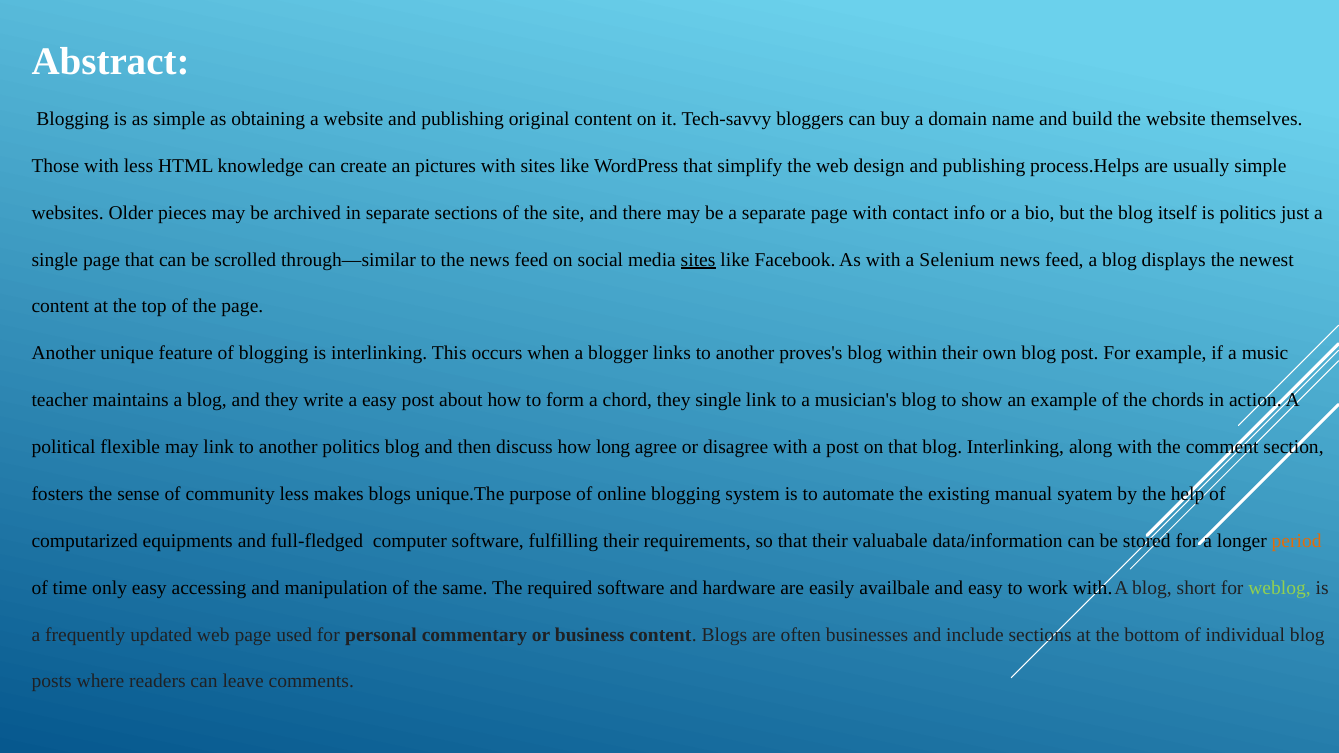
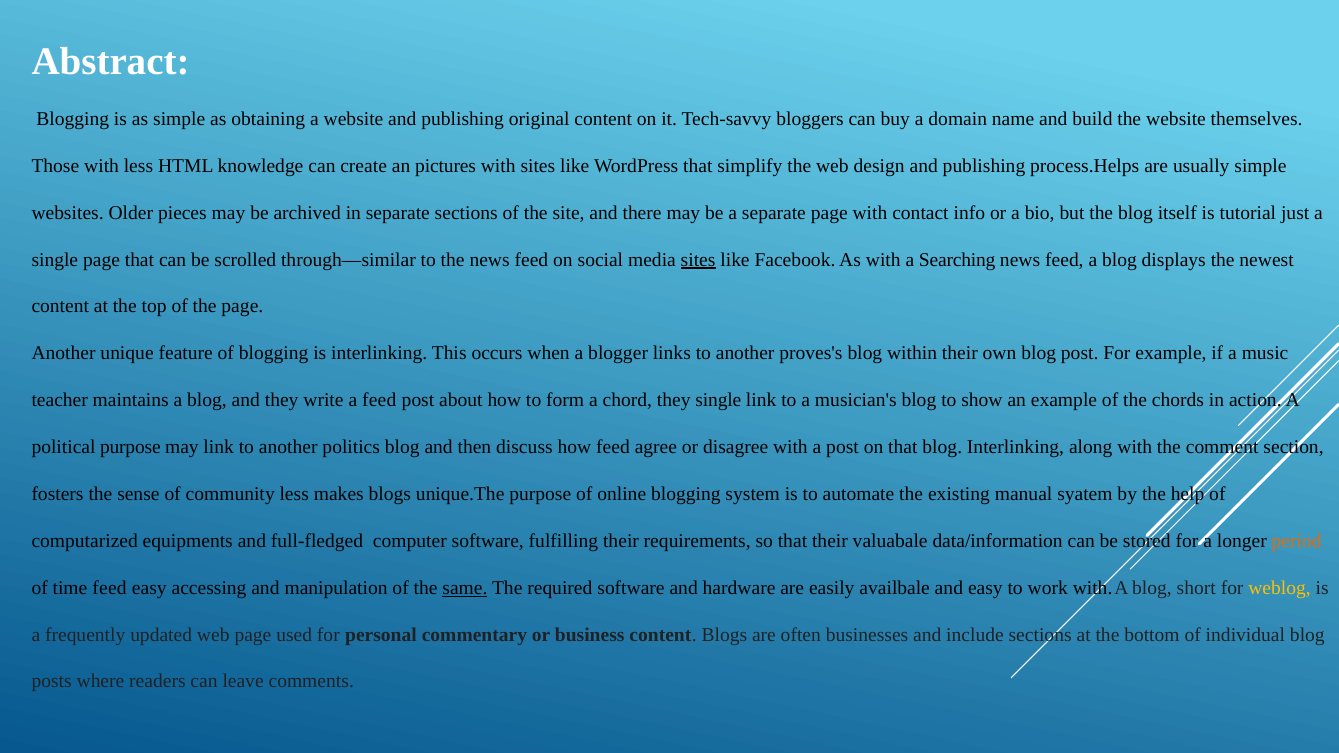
is politics: politics -> tutorial
Selenium: Selenium -> Searching
a easy: easy -> feed
political flexible: flexible -> purpose
how long: long -> feed
time only: only -> feed
same underline: none -> present
weblog colour: light green -> yellow
